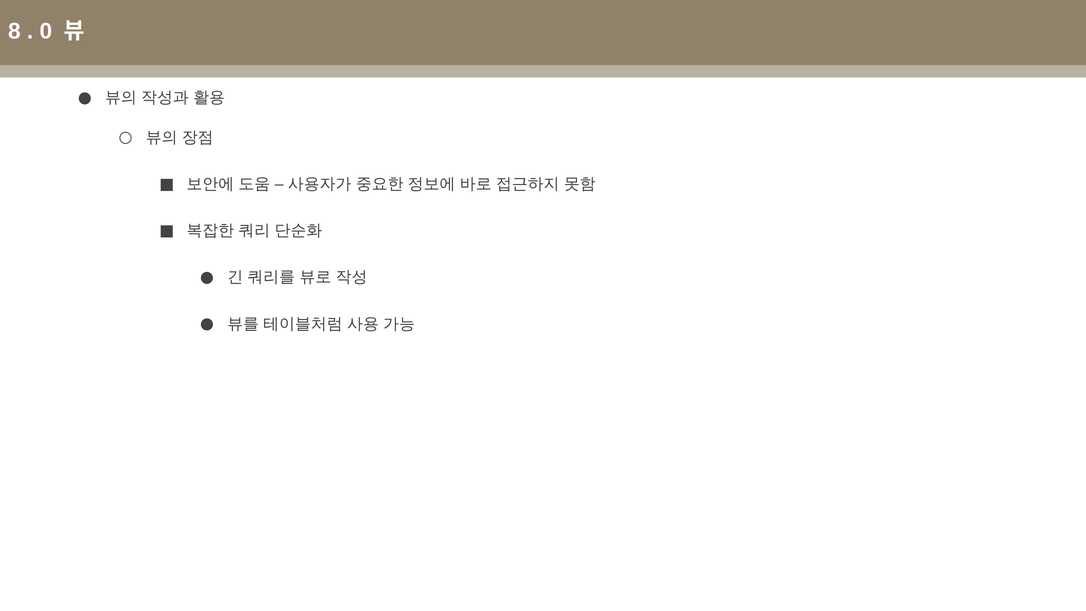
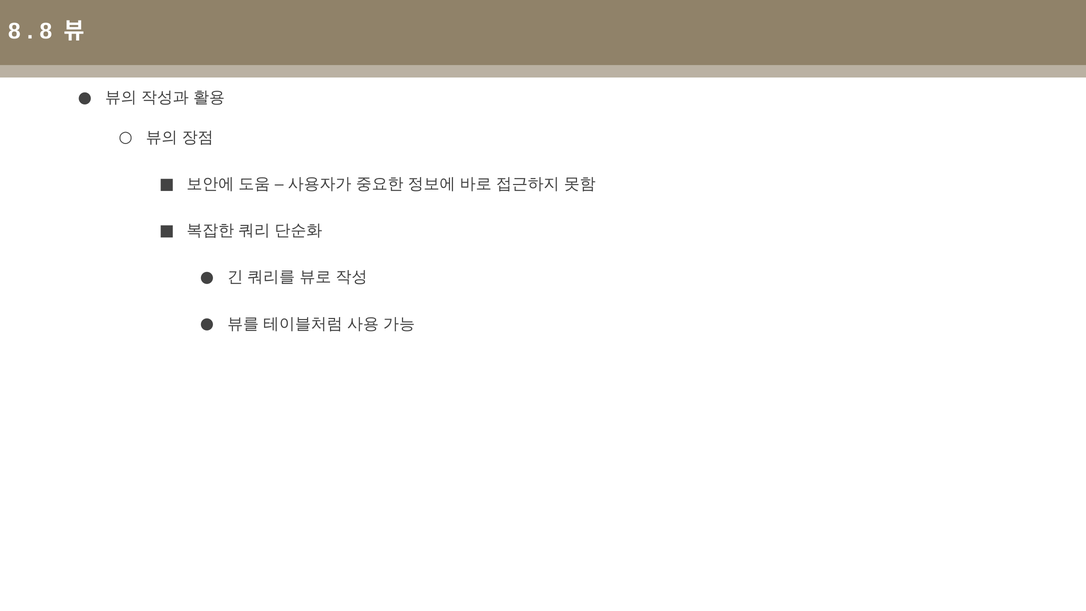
0 at (46, 31): 0 -> 8
